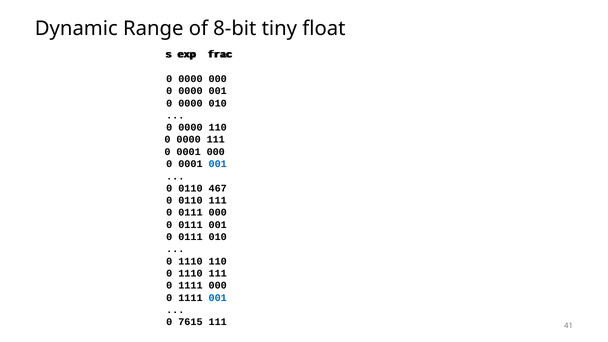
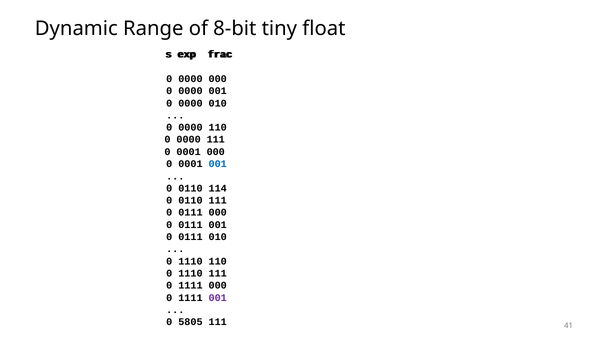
467: 467 -> 114
001 at (218, 298) colour: blue -> purple
7615: 7615 -> 5805
